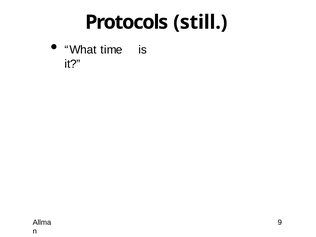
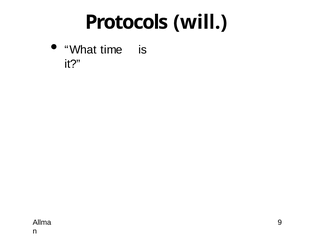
still: still -> will
